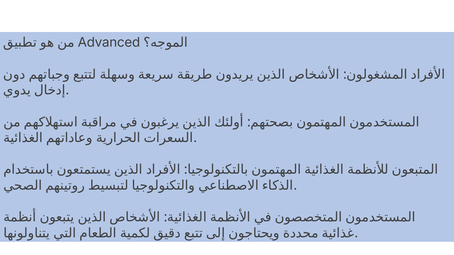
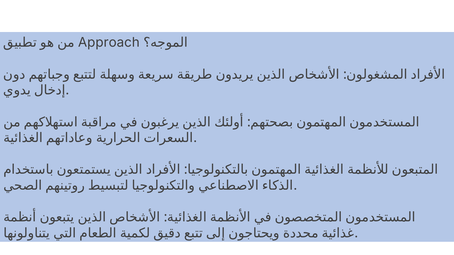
Advanced: Advanced -> Approach
